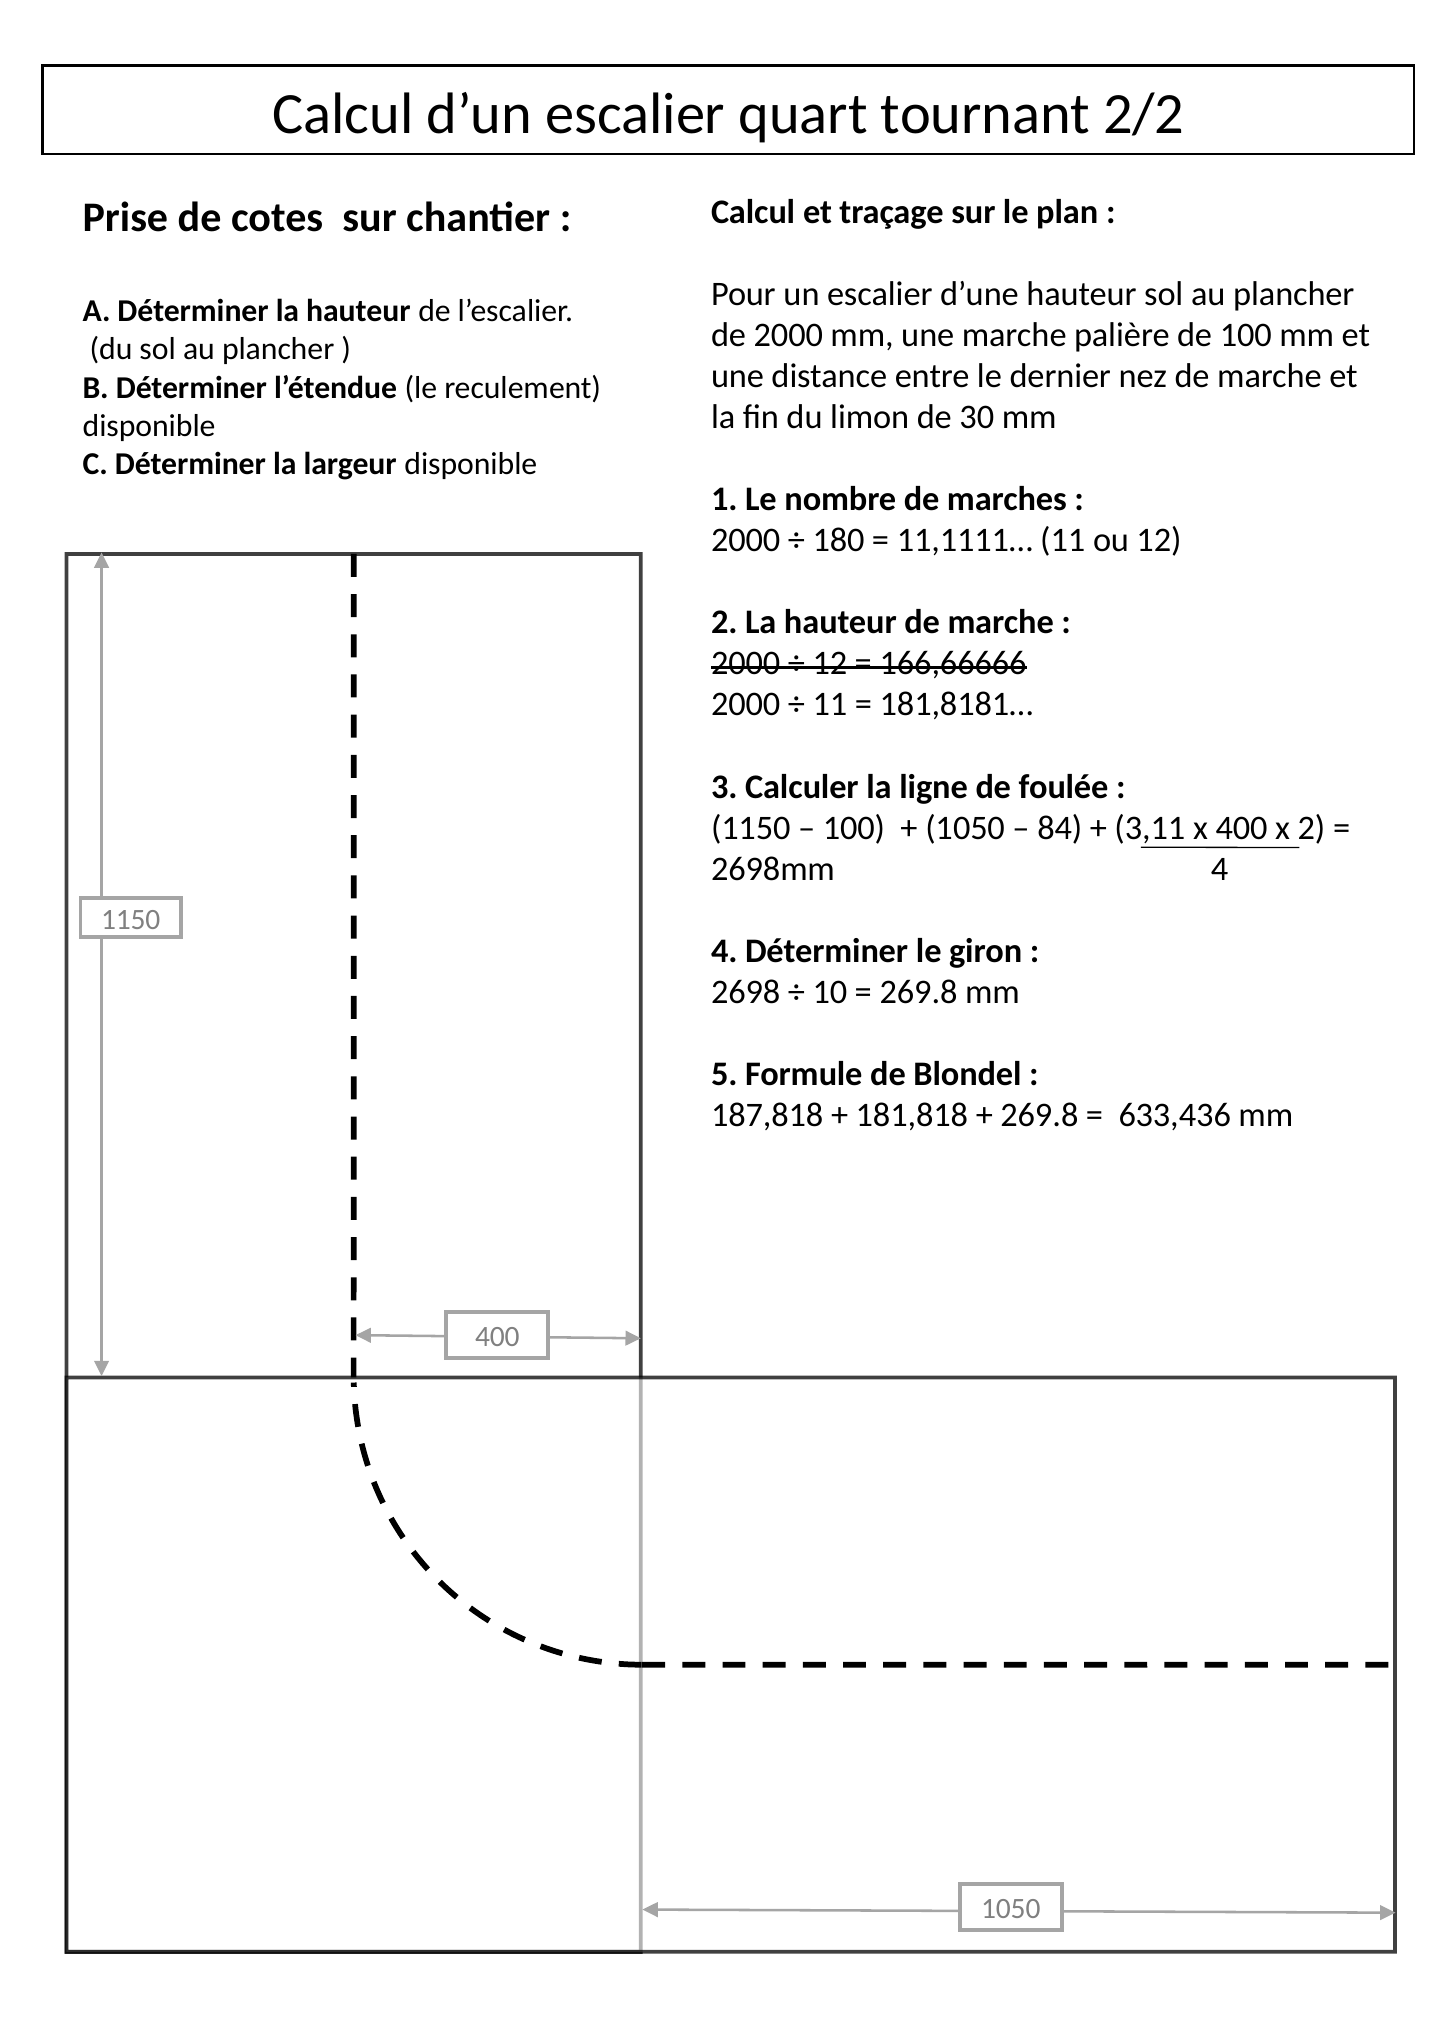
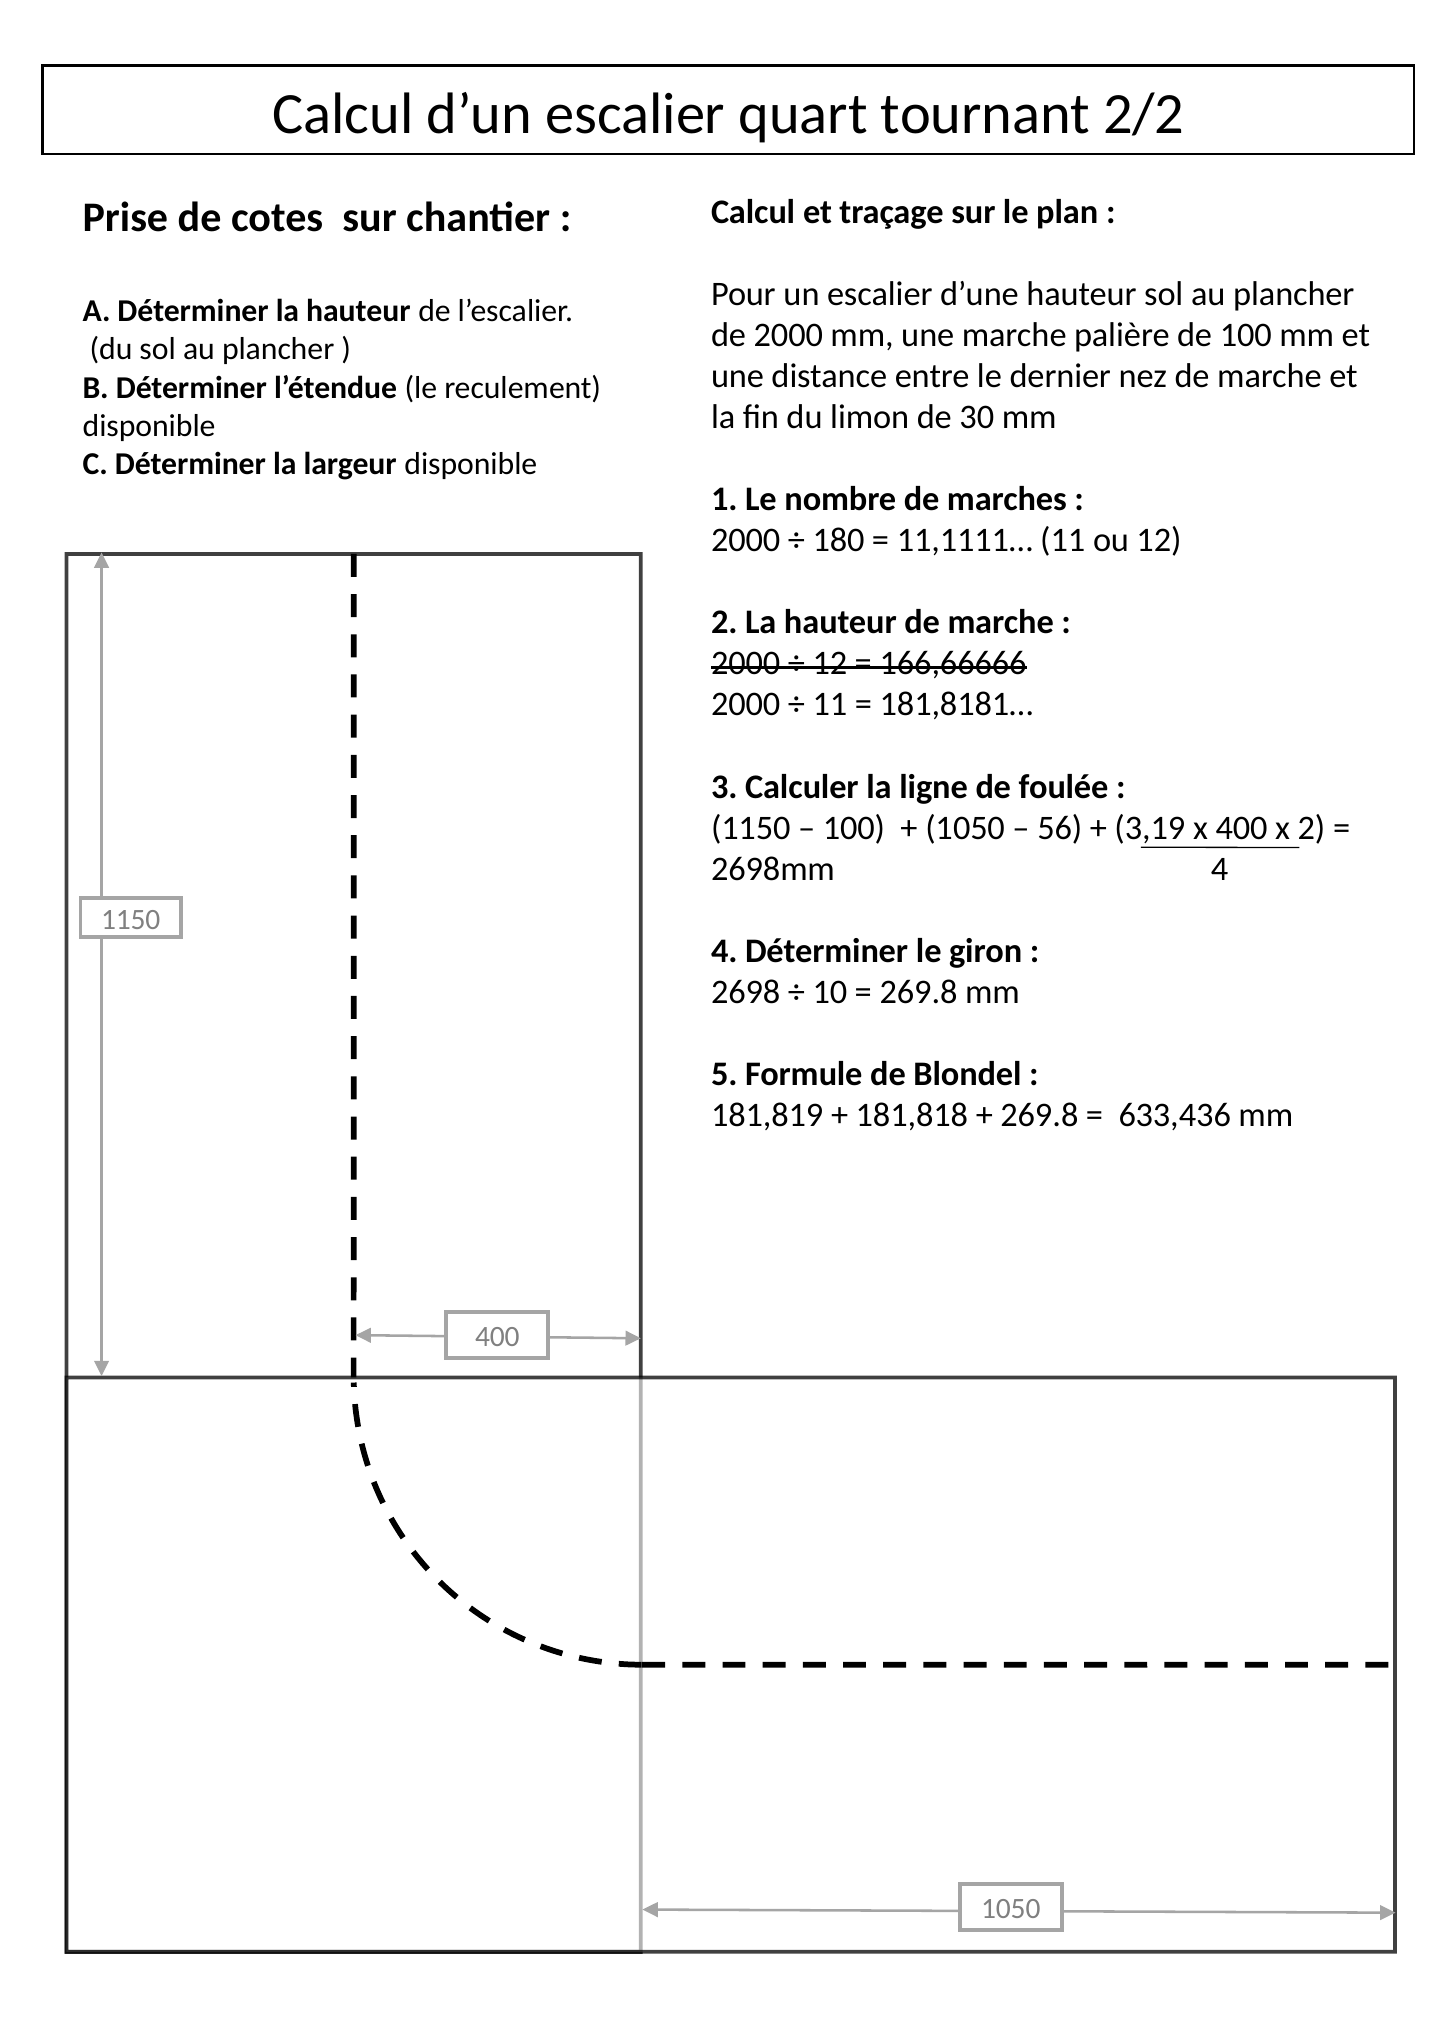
84: 84 -> 56
3,11: 3,11 -> 3,19
187,818: 187,818 -> 181,819
